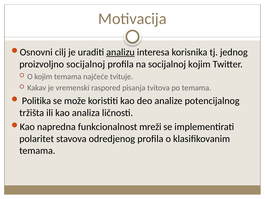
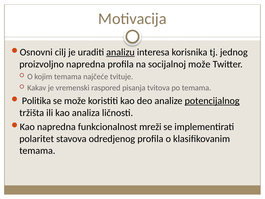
proizvoljno socijalnoj: socijalnoj -> napredna
socijalnoj kojim: kojim -> može
potencijalnog underline: none -> present
